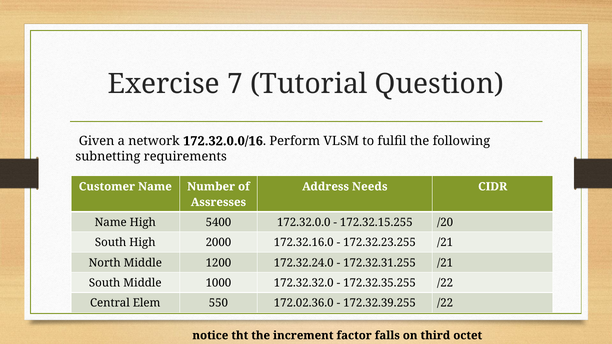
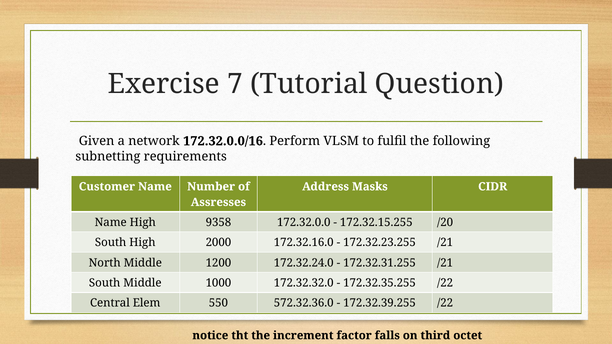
Needs: Needs -> Masks
5400: 5400 -> 9358
172.02.36.0: 172.02.36.0 -> 572.32.36.0
